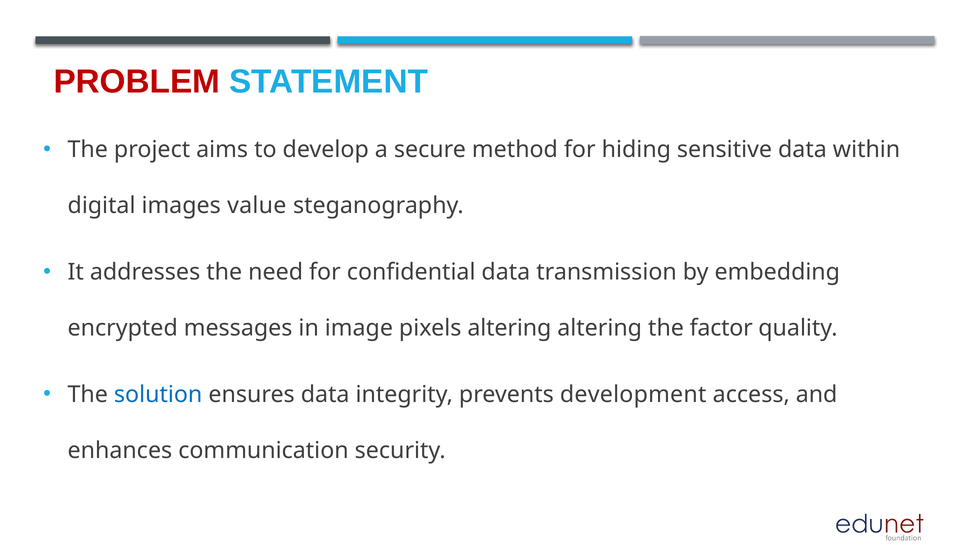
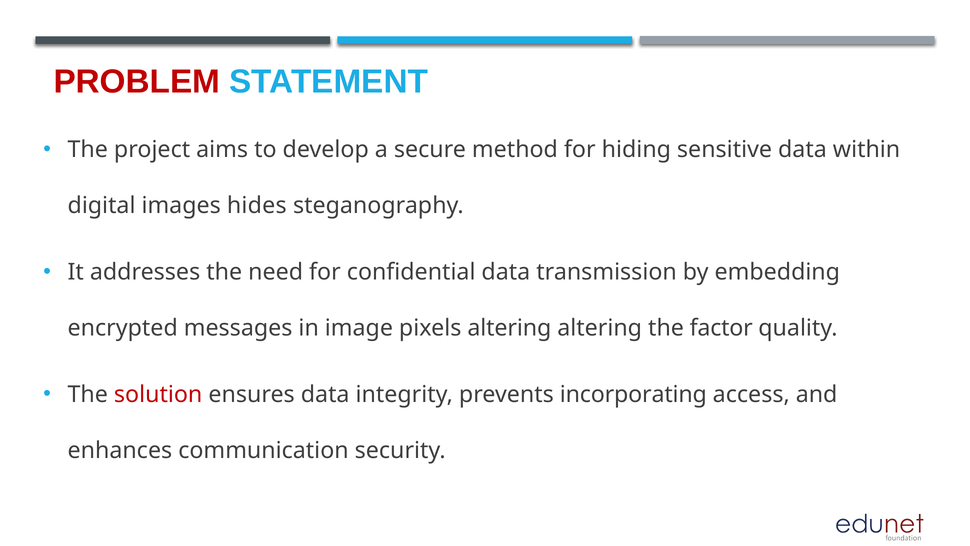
value: value -> hides
solution colour: blue -> red
development: development -> incorporating
